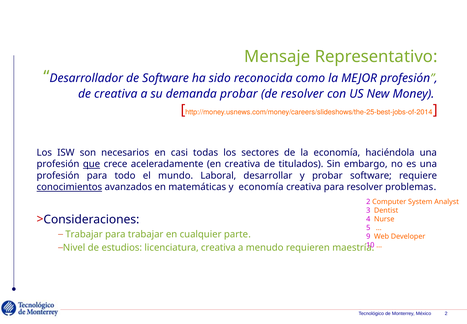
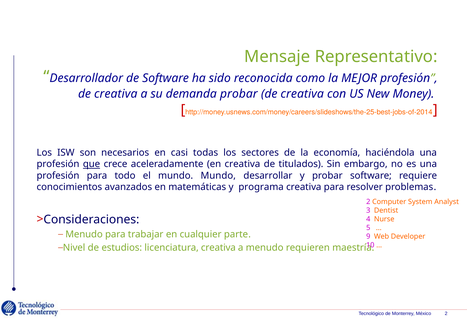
resolver at (302, 94): resolver -> creativa
mundo Laboral: Laboral -> Mundo
conocimientos underline: present -> none
y economía: economía -> programa
Trabajar at (84, 234): Trabajar -> Menudo
